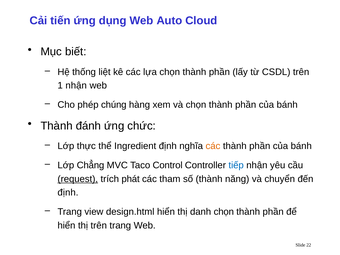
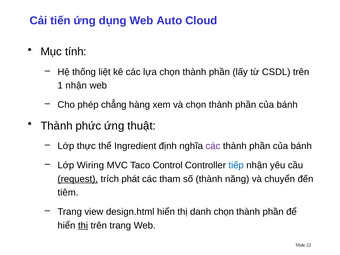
biết: biết -> tính
chúng: chúng -> chẳng
đánh: đánh -> phức
chức: chức -> thuật
các at (213, 146) colour: orange -> purple
Chẳng: Chẳng -> Wiring
định at (68, 193): định -> tiêm
thị at (83, 225) underline: none -> present
